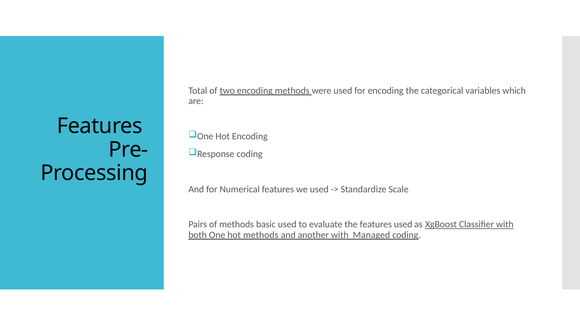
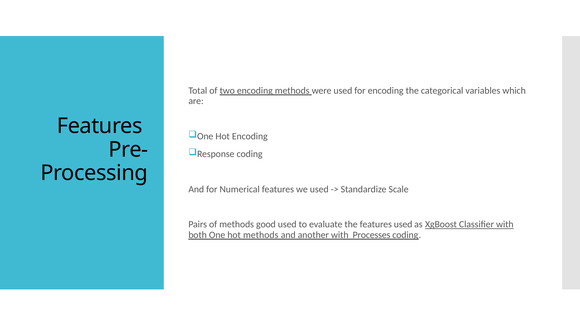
basic: basic -> good
Managed: Managed -> Processes
